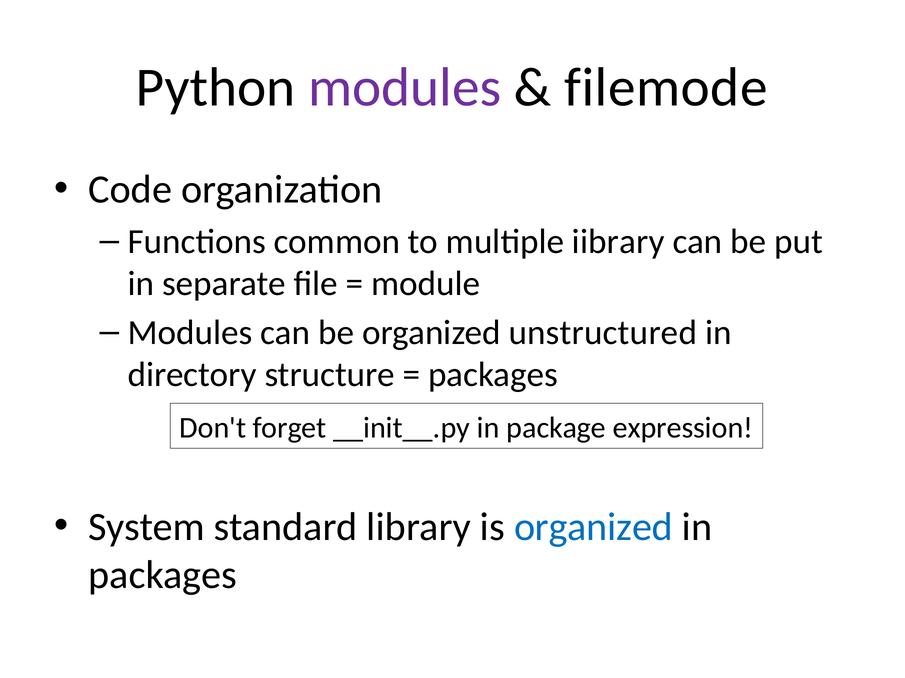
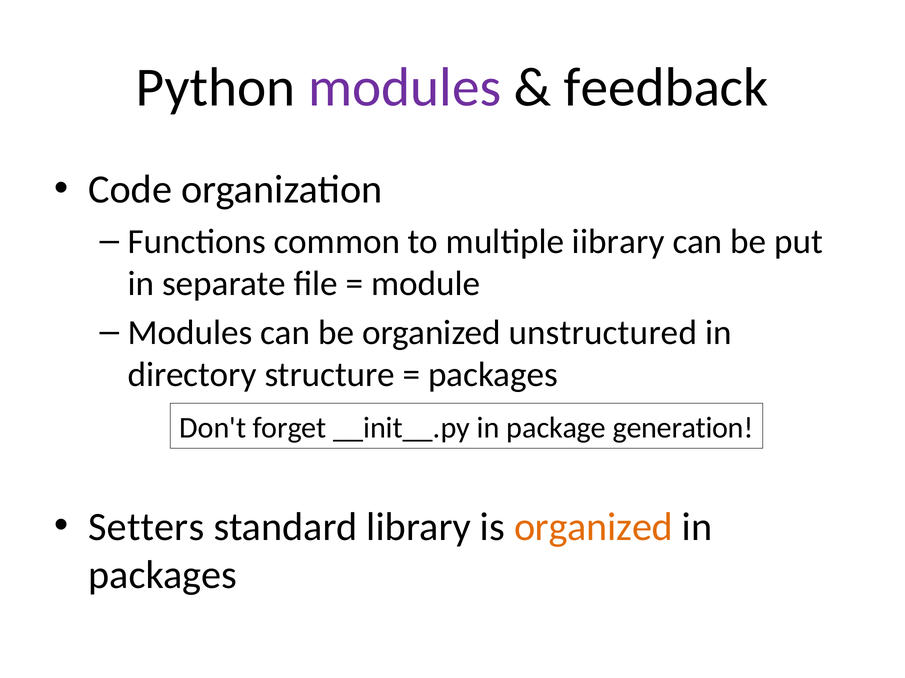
filemode: filemode -> feedback
expression: expression -> generation
System: System -> Setters
organized at (593, 527) colour: blue -> orange
